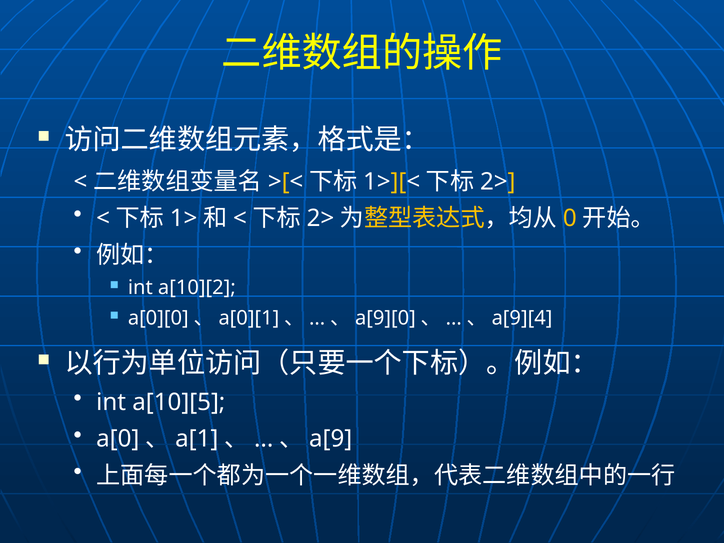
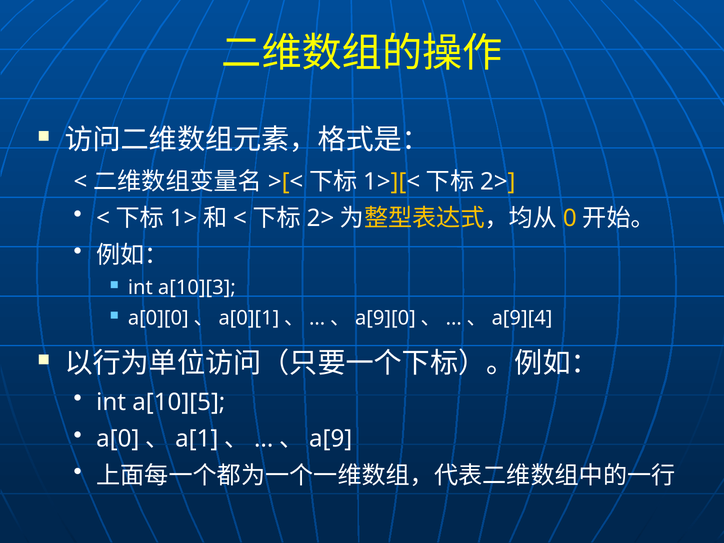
a[10][2: a[10][2 -> a[10][3
